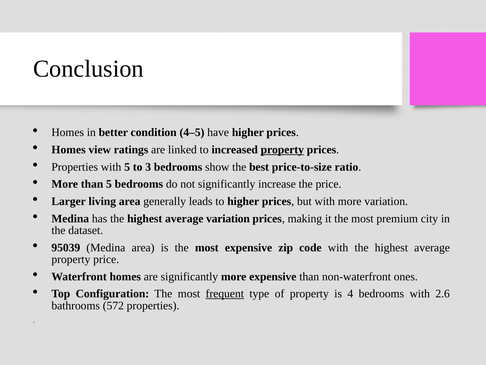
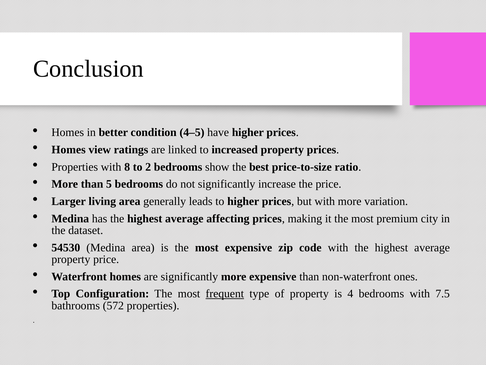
property at (282, 150) underline: present -> none
with 5: 5 -> 8
3: 3 -> 2
average variation: variation -> affecting
95039: 95039 -> 54530
2.6: 2.6 -> 7.5
